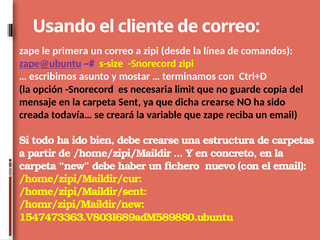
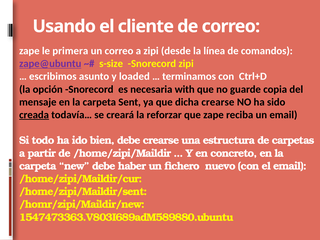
mostar: mostar -> loaded
limit: limit -> with
creada underline: none -> present
variable: variable -> reforzar
